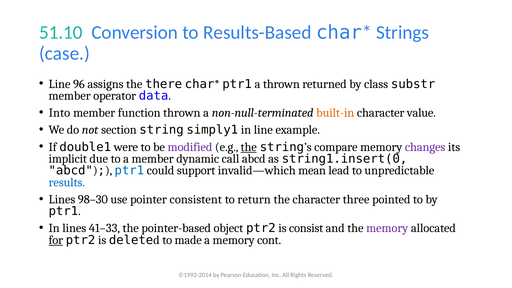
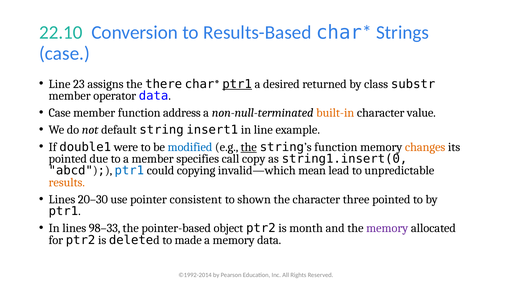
51.10: 51.10 -> 22.10
96: 96 -> 23
ptr1 at (237, 84) underline: none -> present
a thrown: thrown -> desired
Into at (59, 113): Into -> Case
function thrown: thrown -> address
section: section -> default
simply1: simply1 -> insert1
modified colour: purple -> blue
string’s compare: compare -> function
changes colour: purple -> orange
implicit at (68, 159): implicit -> pointed
dynamic: dynamic -> specifies
call abcd: abcd -> copy
support: support -> copying
results colour: blue -> orange
98–30: 98–30 -> 20–30
return: return -> shown
41–33: 41–33 -> 98–33
consist: consist -> month
for underline: present -> none
memory cont: cont -> data
